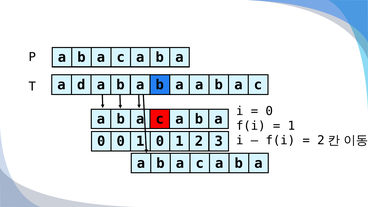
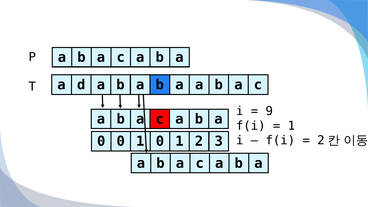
0 at (269, 111): 0 -> 9
